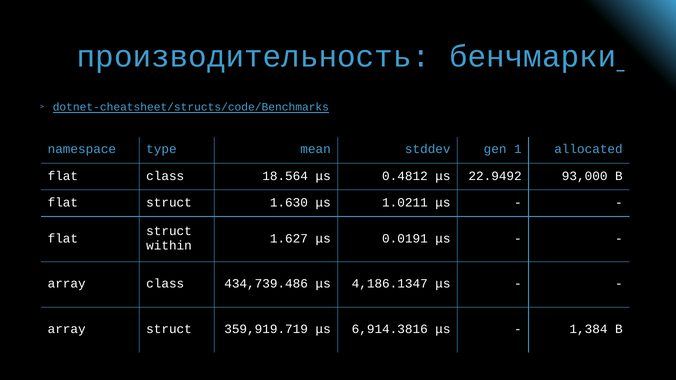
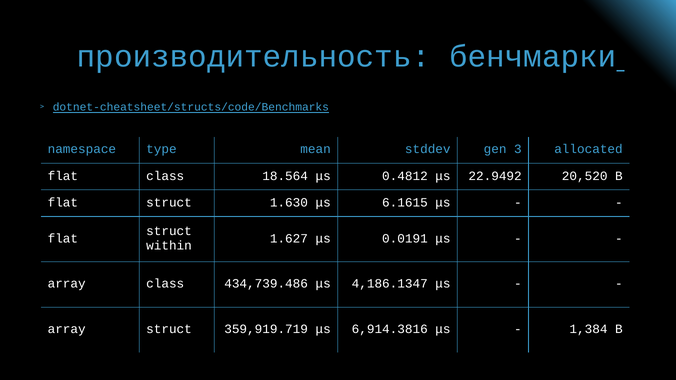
1: 1 -> 3
93,000: 93,000 -> 20,520
1.0211: 1.0211 -> 6.1615
